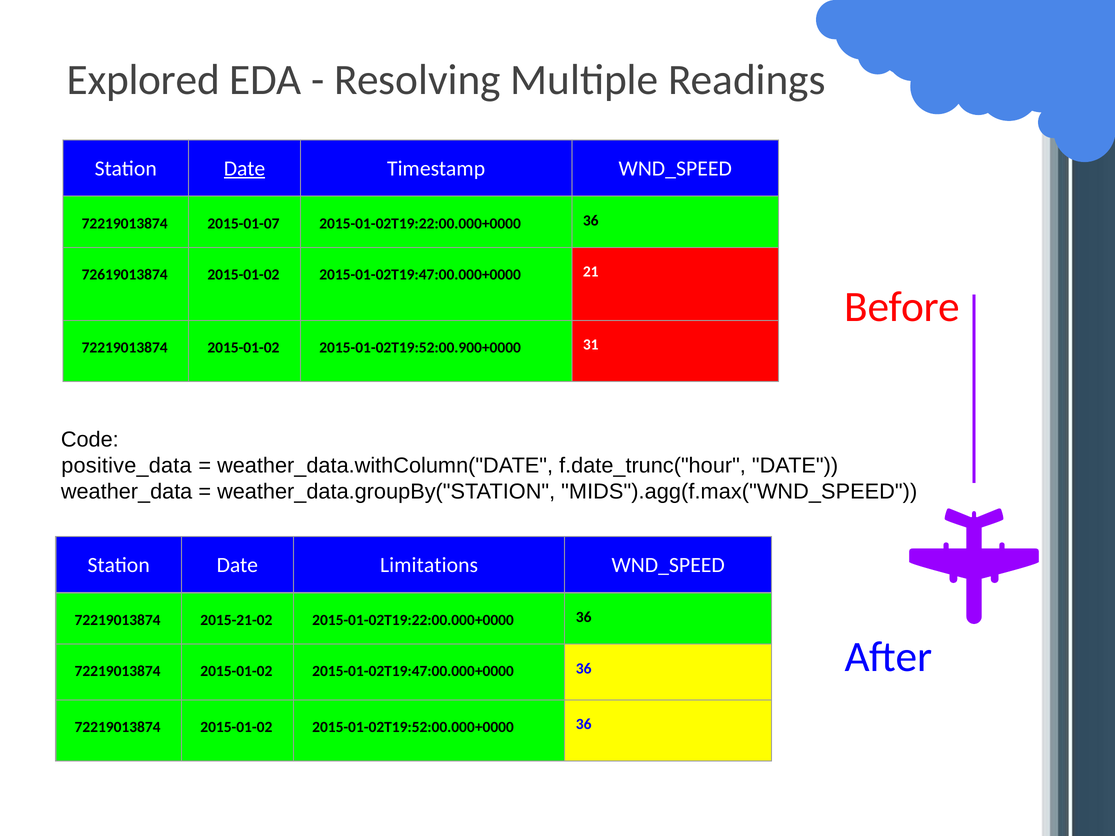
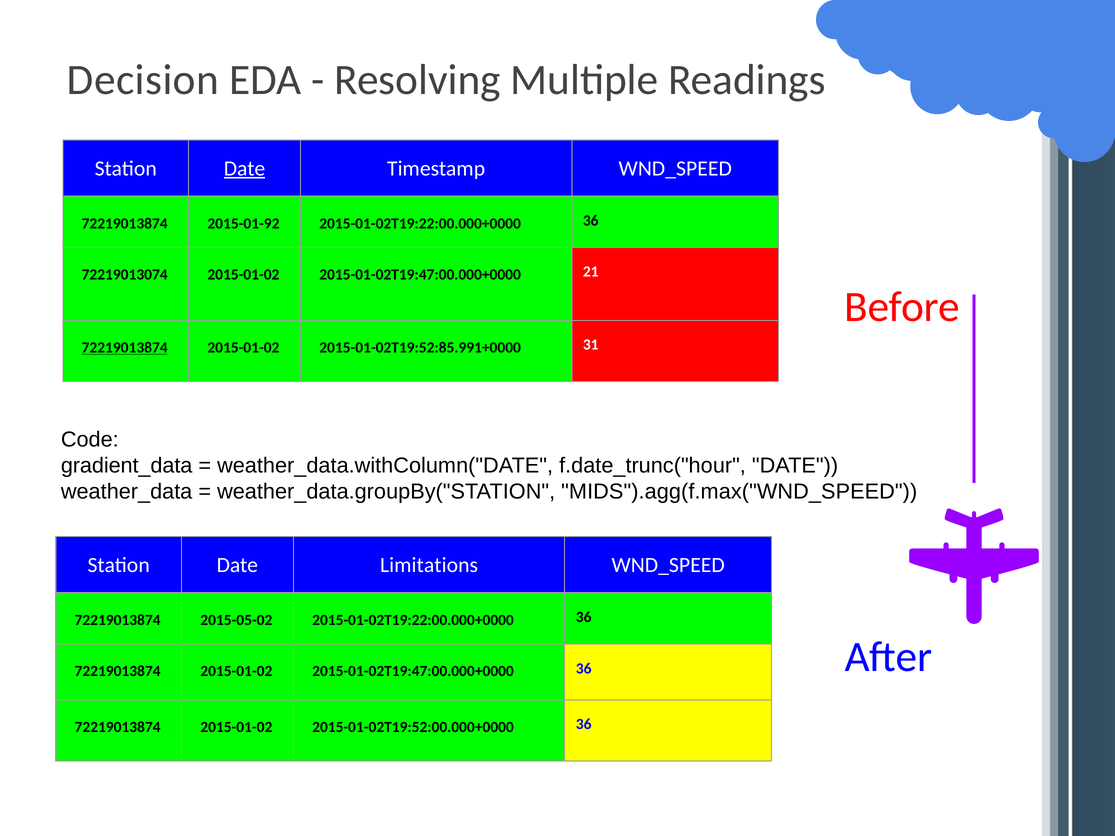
Explored: Explored -> Decision
2015-01-07: 2015-01-07 -> 2015-01-92
72619013874: 72619013874 -> 72219013074
72219013874 at (125, 348) underline: none -> present
2015-01-02T19:52:00.900+0000: 2015-01-02T19:52:00.900+0000 -> 2015-01-02T19:52:85.991+0000
positive_data: positive_data -> gradient_data
2015-21-02: 2015-21-02 -> 2015-05-02
